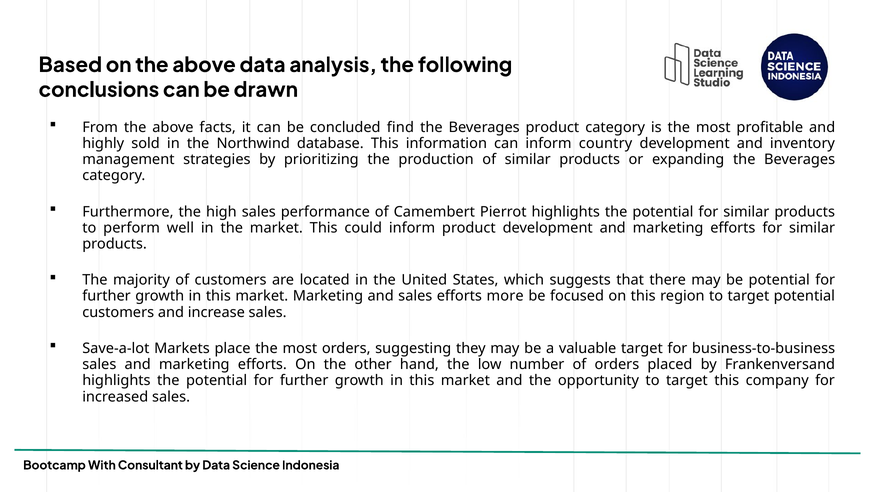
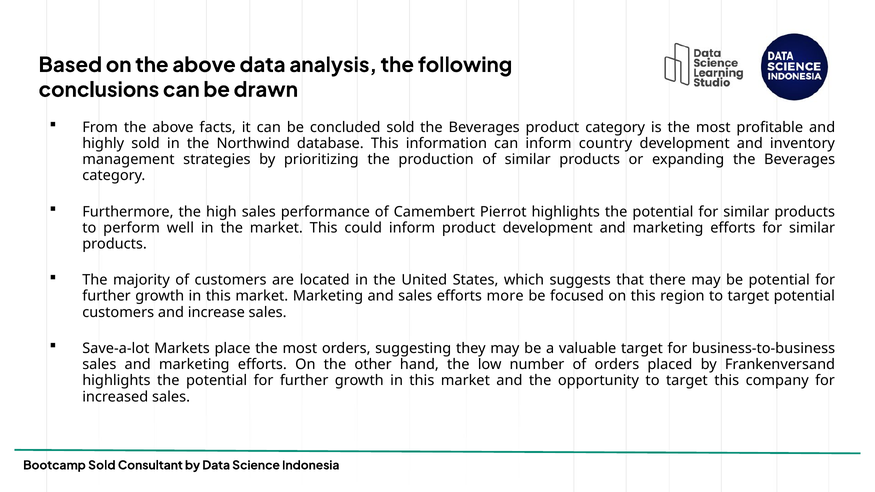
concluded find: find -> sold
With at (102, 466): With -> Sold
